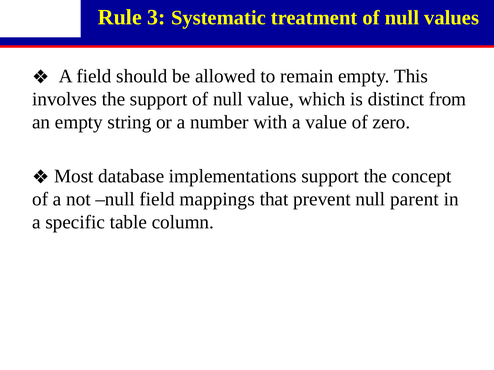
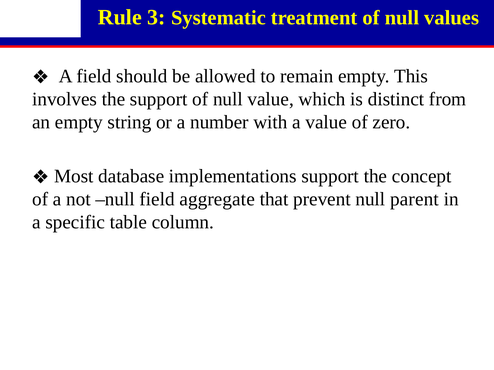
mappings: mappings -> aggregate
